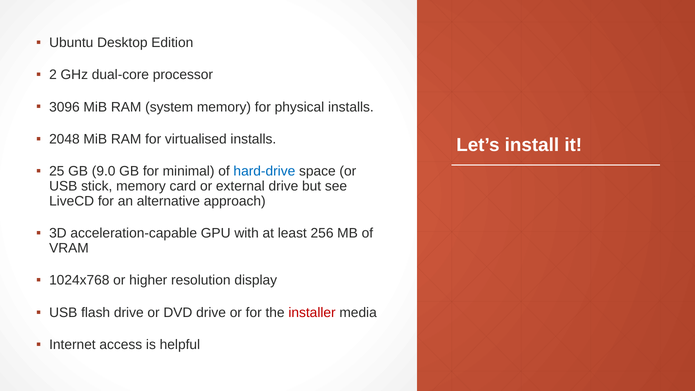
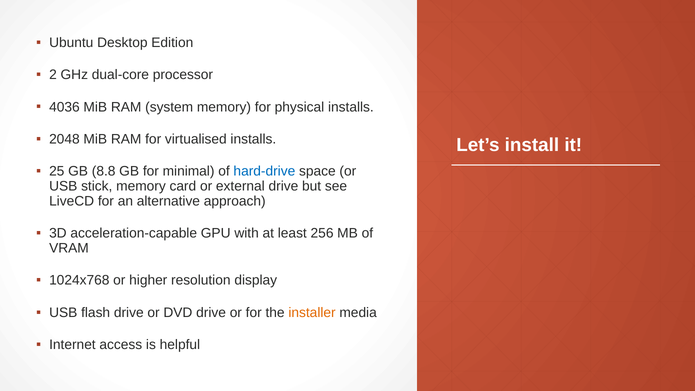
3096: 3096 -> 4036
9.0: 9.0 -> 8.8
installer colour: red -> orange
